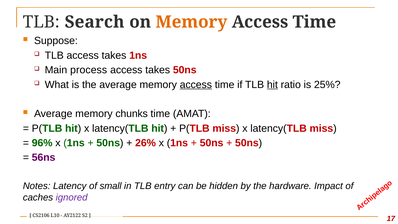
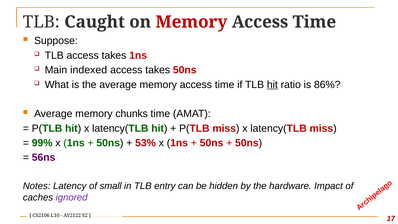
Search: Search -> Caught
Memory at (191, 22) colour: orange -> red
process: process -> indexed
access at (196, 85) underline: present -> none
25%: 25% -> 86%
96%: 96% -> 99%
26%: 26% -> 53%
